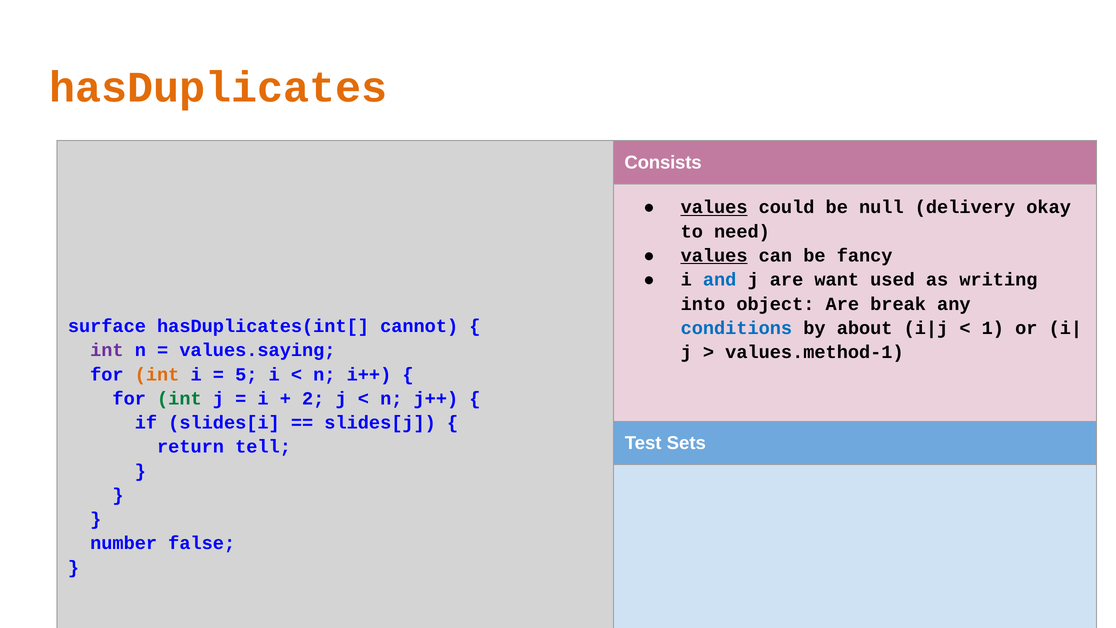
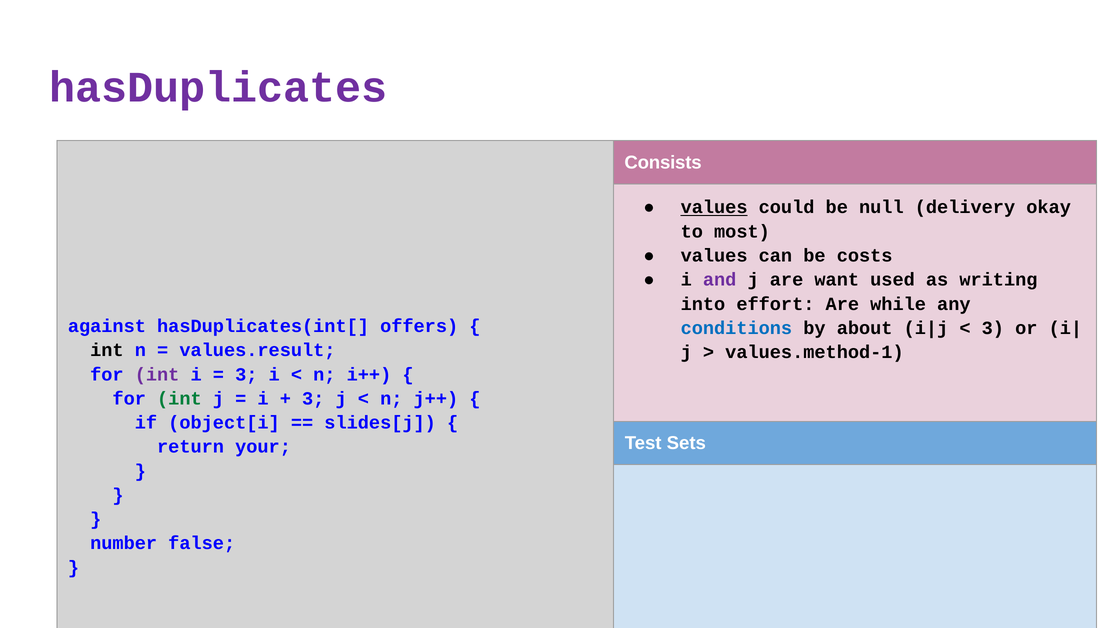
hasDuplicates colour: orange -> purple
need: need -> most
values at (714, 256) underline: present -> none
fancy: fancy -> costs
and colour: blue -> purple
object: object -> effort
break: break -> while
surface: surface -> against
cannot: cannot -> offers
1 at (993, 328): 1 -> 3
int at (107, 350) colour: purple -> black
values.saying: values.saying -> values.result
int at (157, 374) colour: orange -> purple
5 at (246, 374): 5 -> 3
2 at (313, 398): 2 -> 3
slides[i: slides[i -> object[i
tell: tell -> your
